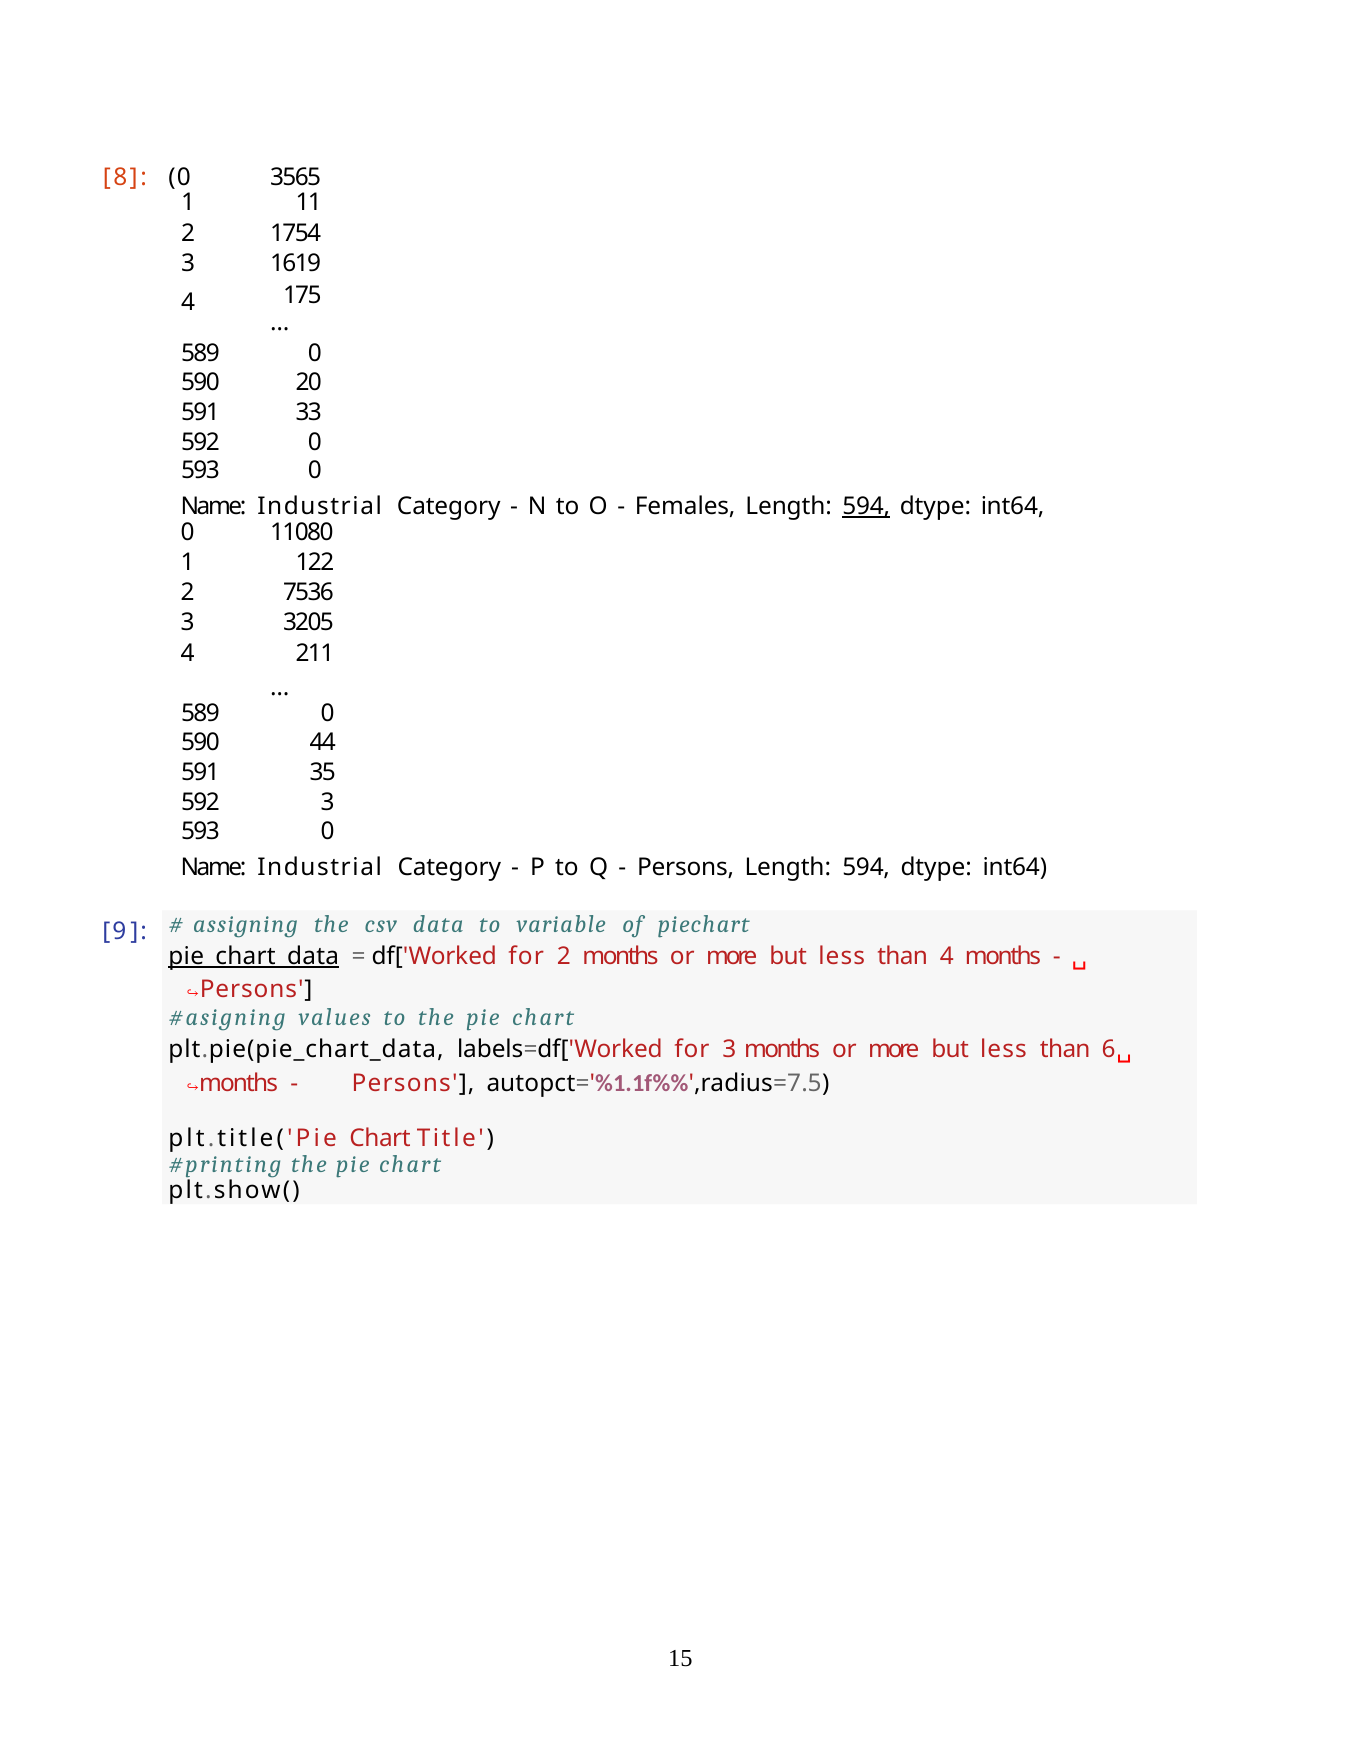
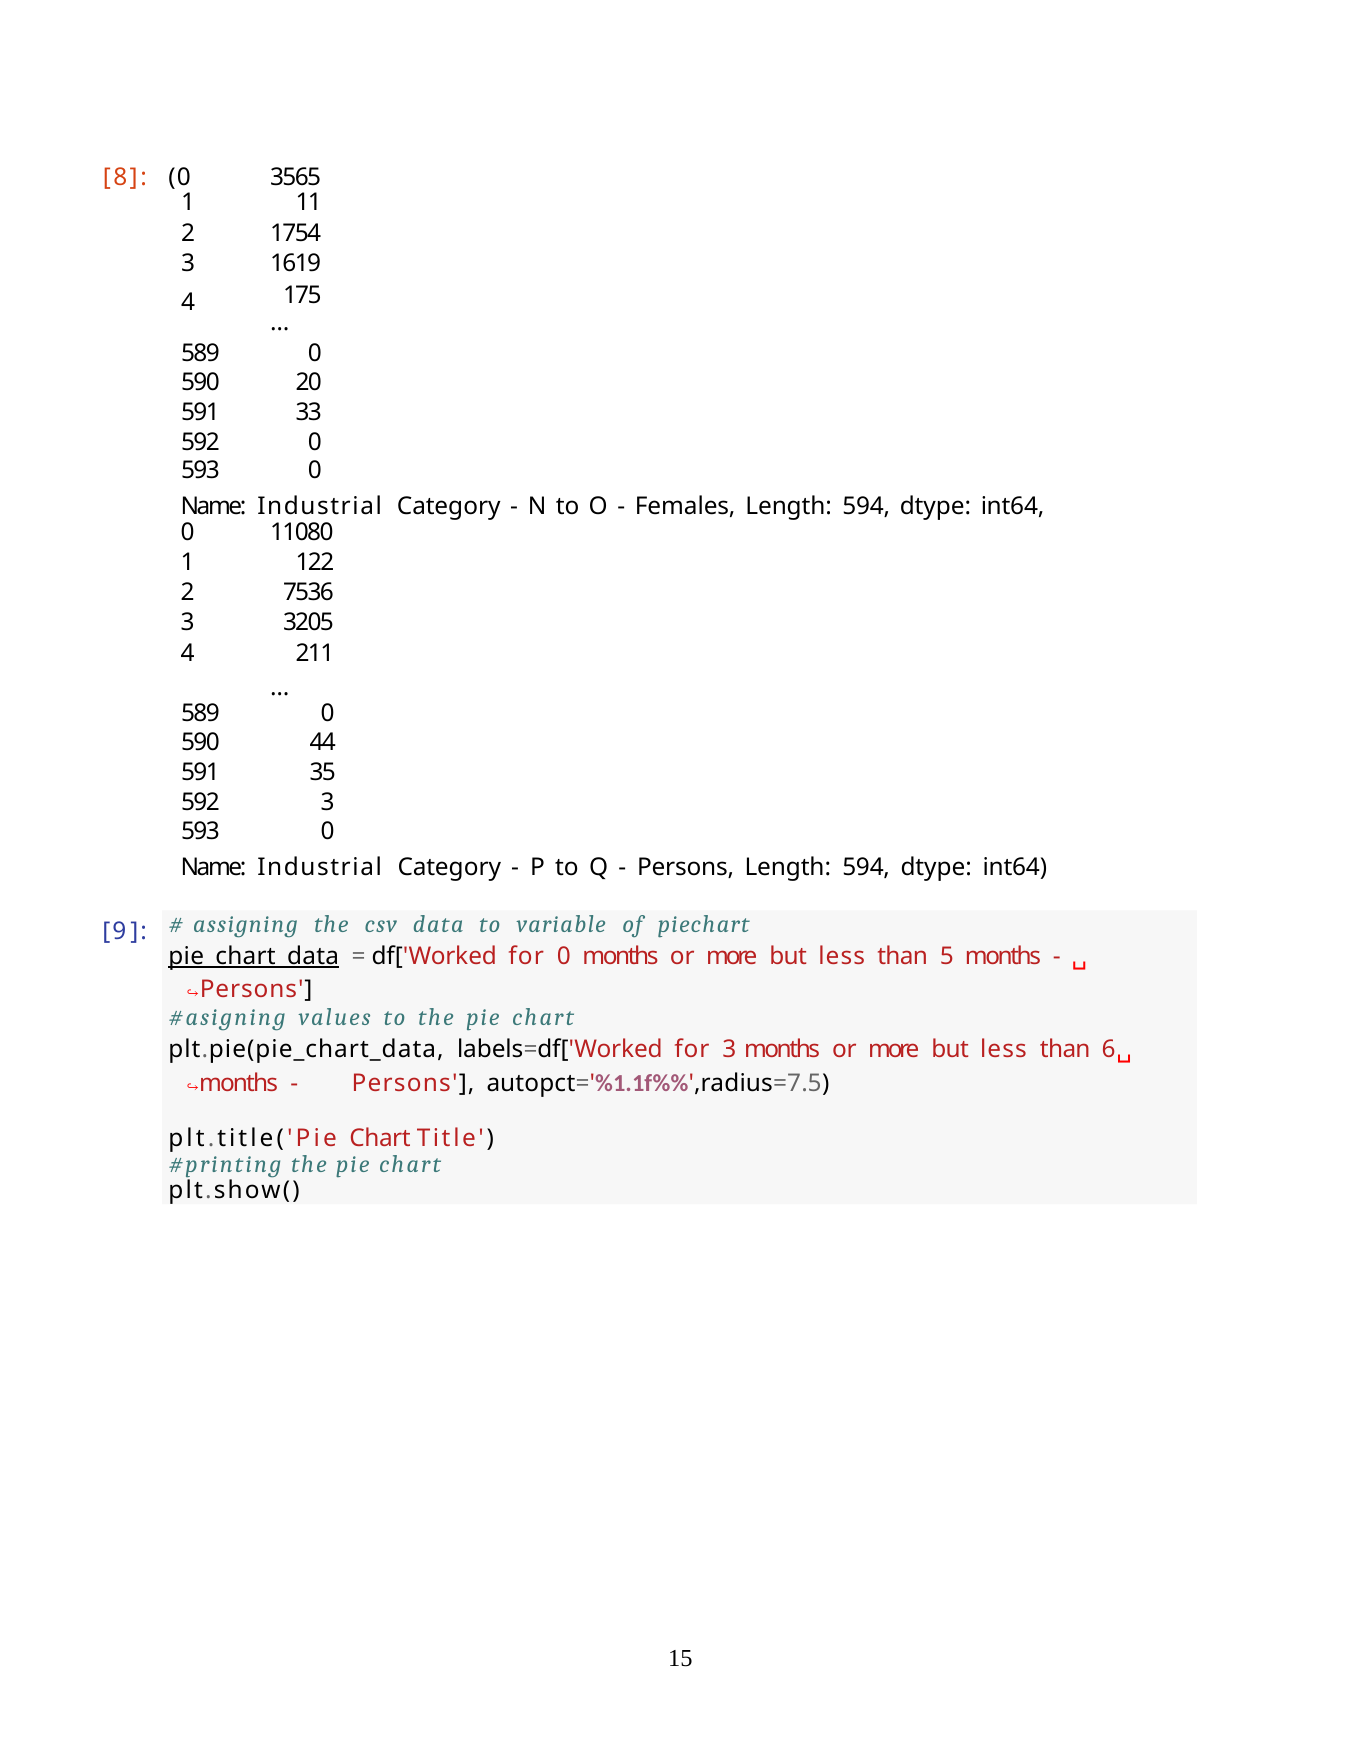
594 at (866, 507) underline: present -> none
for 2: 2 -> 0
than 4: 4 -> 5
